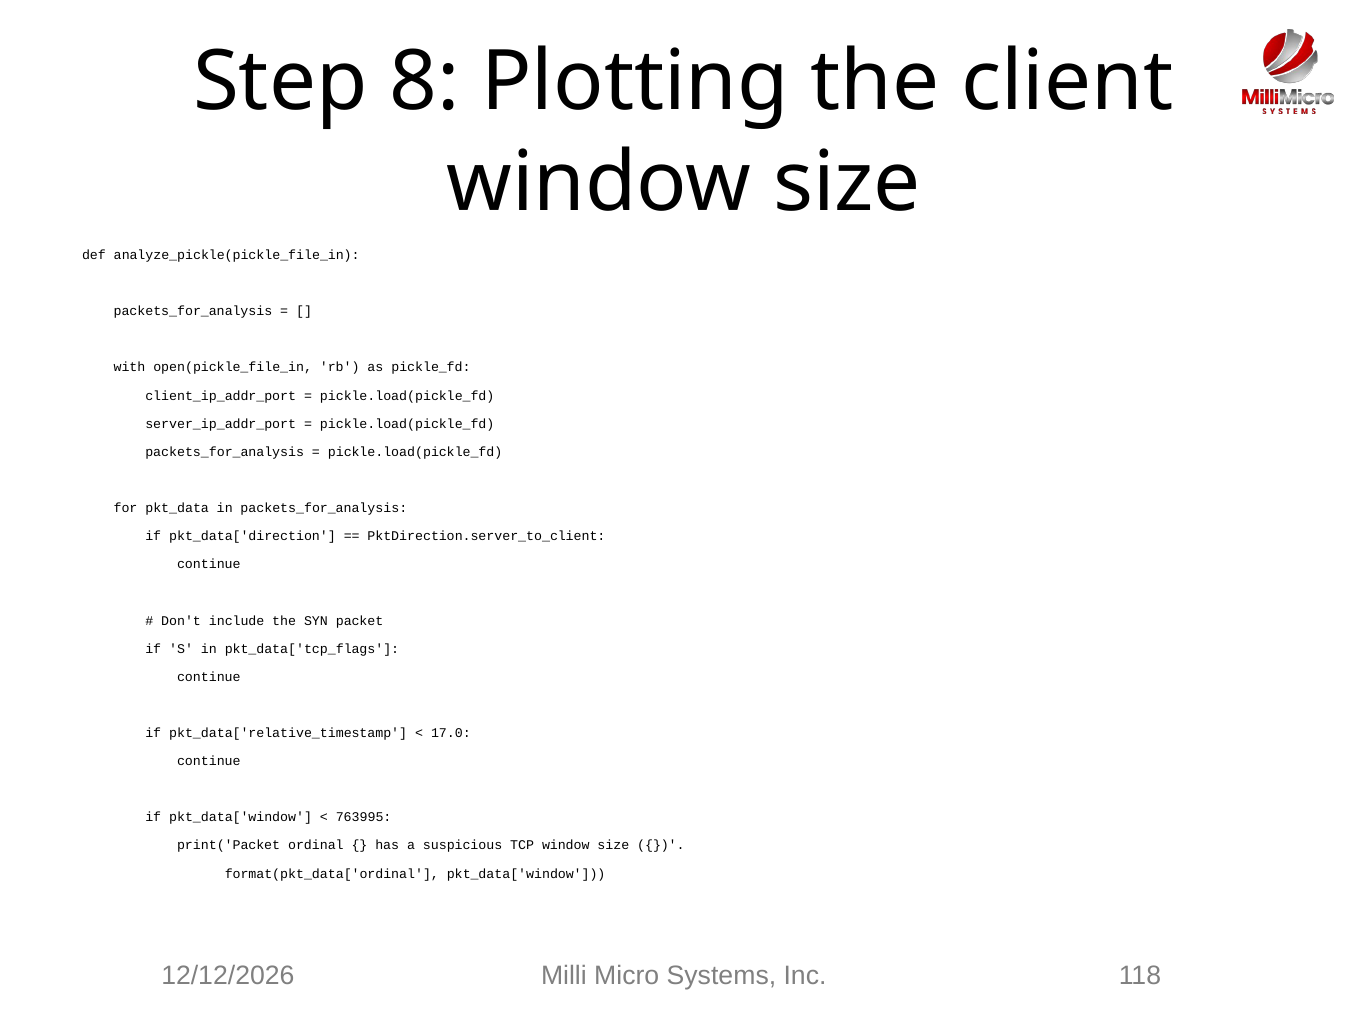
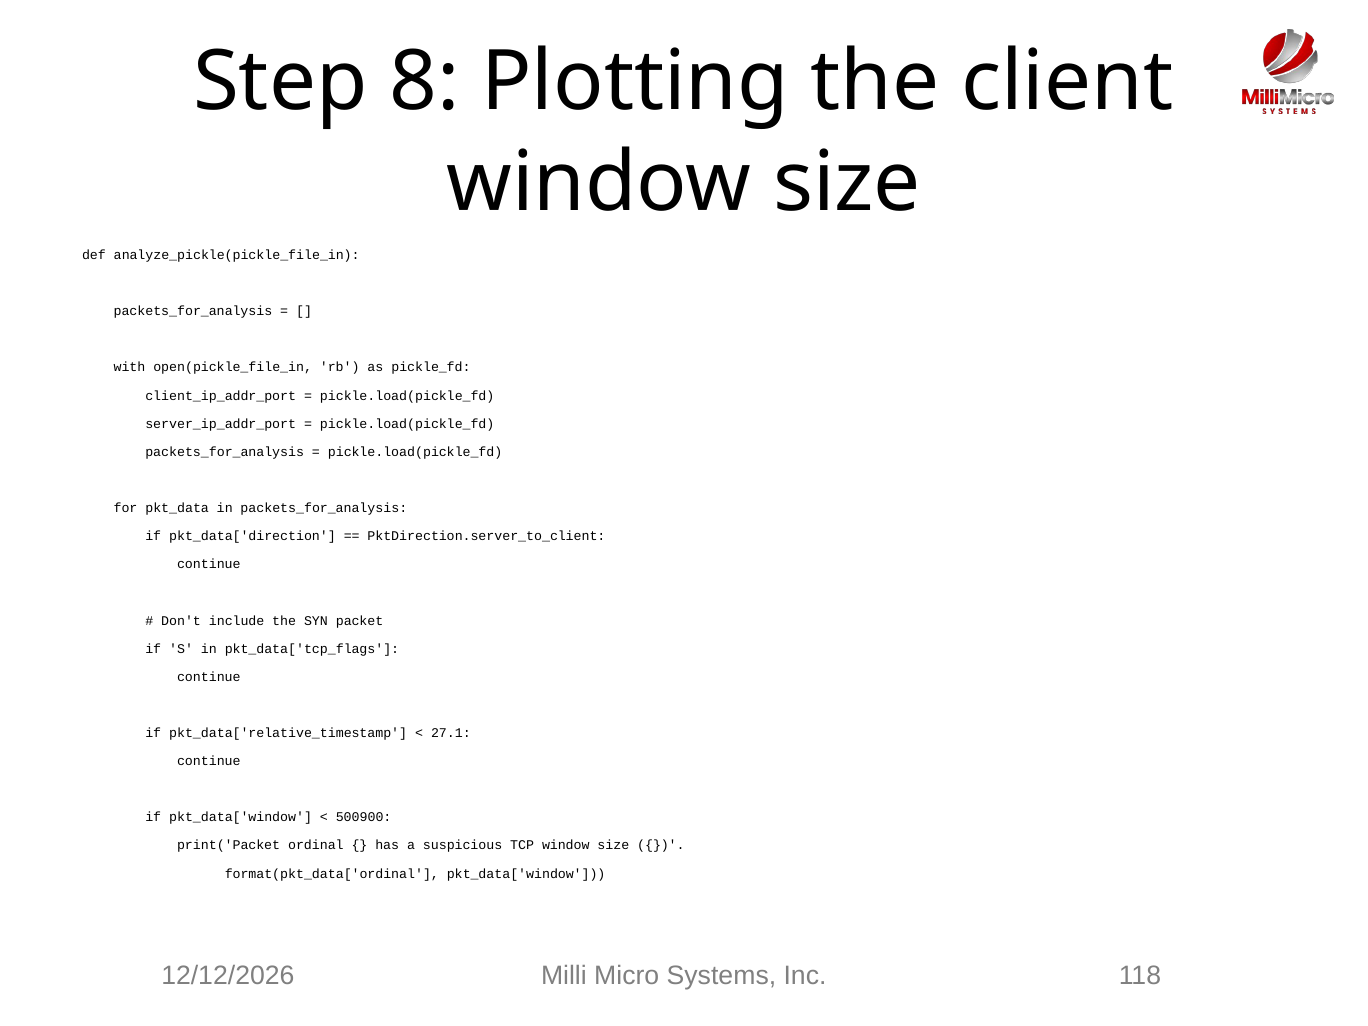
17.0: 17.0 -> 27.1
763995: 763995 -> 500900
